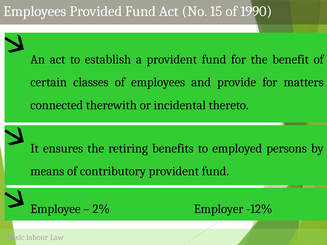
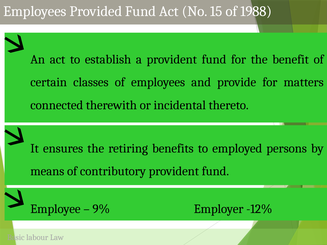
1990: 1990 -> 1988
2%: 2% -> 9%
